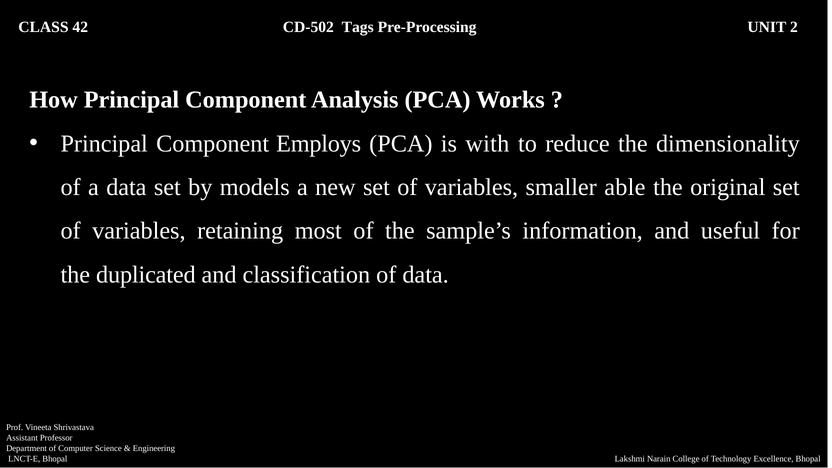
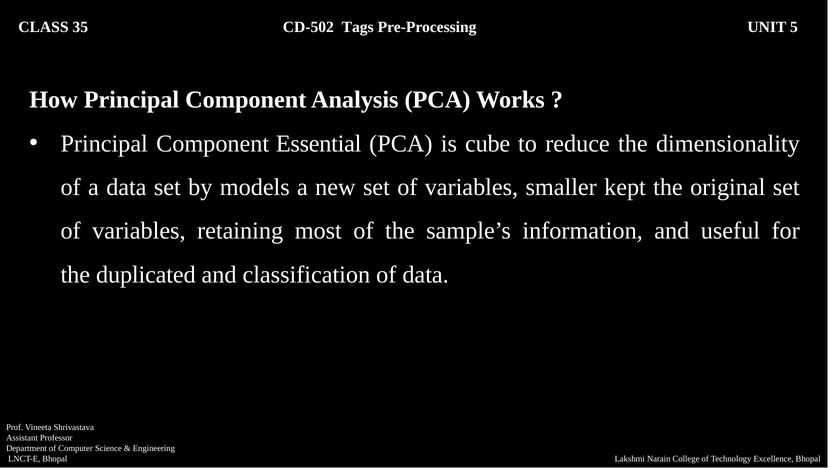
42: 42 -> 35
2: 2 -> 5
Employs: Employs -> Essential
with: with -> cube
able: able -> kept
